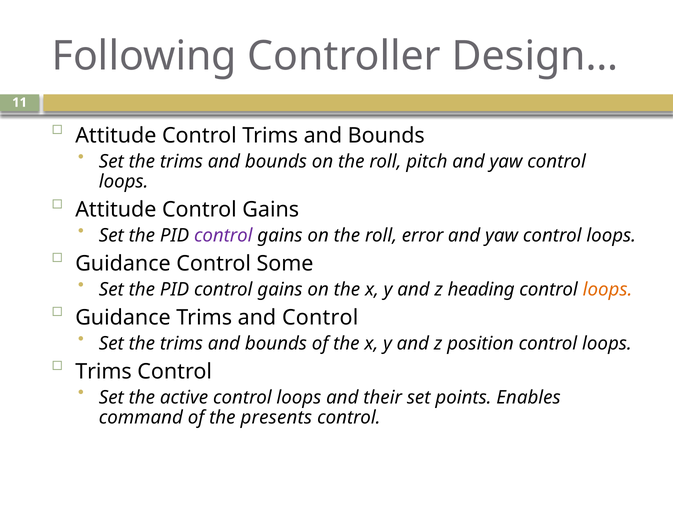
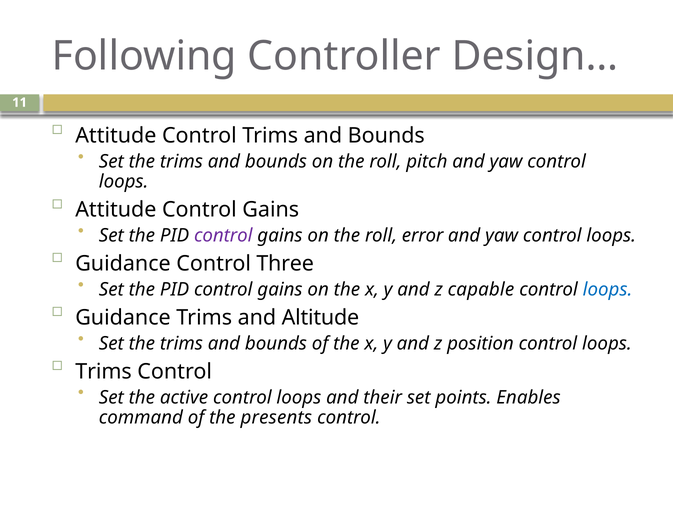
Some: Some -> Three
heading: heading -> capable
loops at (608, 289) colour: orange -> blue
and Control: Control -> Altitude
